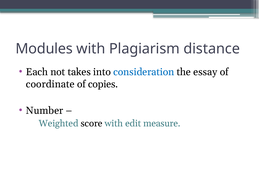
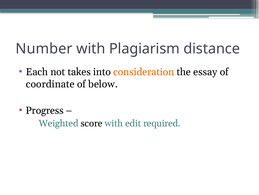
Modules: Modules -> Number
consideration colour: blue -> orange
copies: copies -> below
Number: Number -> Progress
measure: measure -> required
